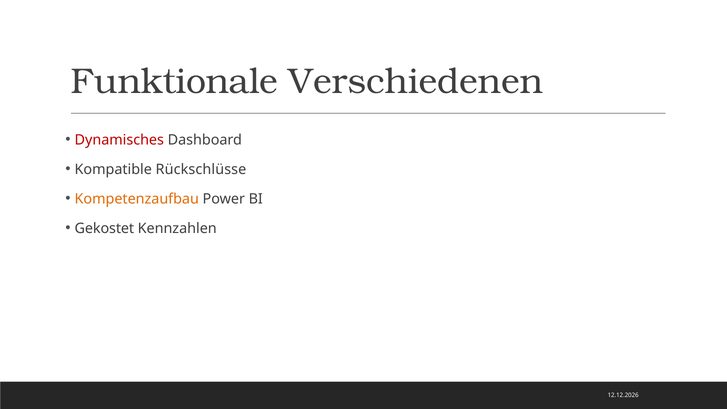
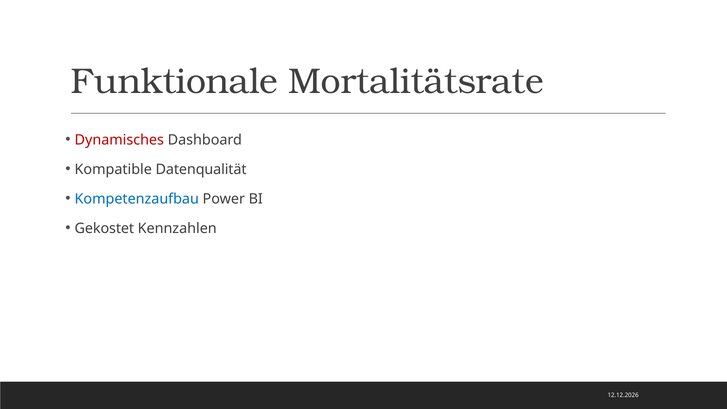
Verschiedenen: Verschiedenen -> Mortalitätsrate
Rückschlüsse: Rückschlüsse -> Datenqualität
Kompetenzaufbau colour: orange -> blue
